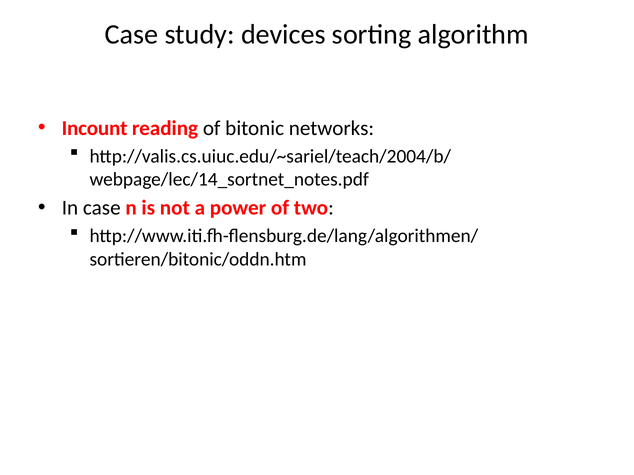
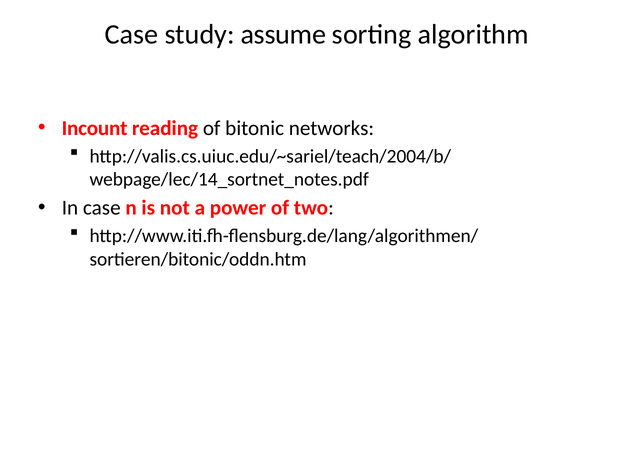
devices: devices -> assume
